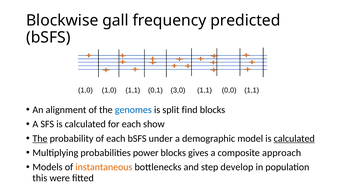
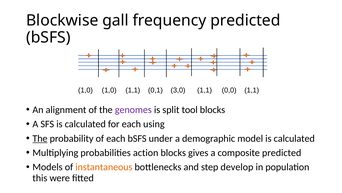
genomes colour: blue -> purple
find: find -> tool
show: show -> using
calculated at (294, 138) underline: present -> none
power: power -> action
composite approach: approach -> predicted
